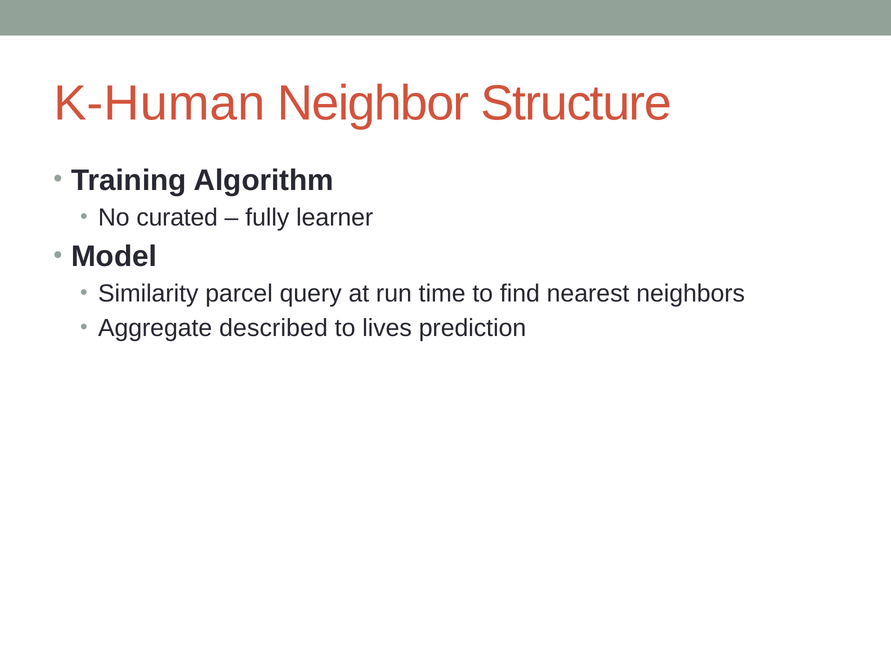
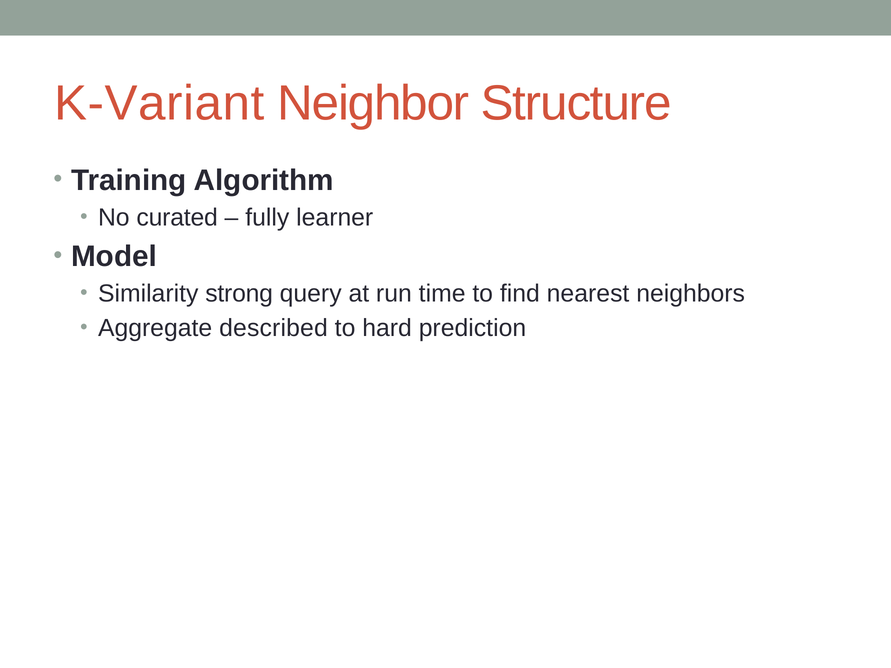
K-Human: K-Human -> K-Variant
parcel: parcel -> strong
lives: lives -> hard
